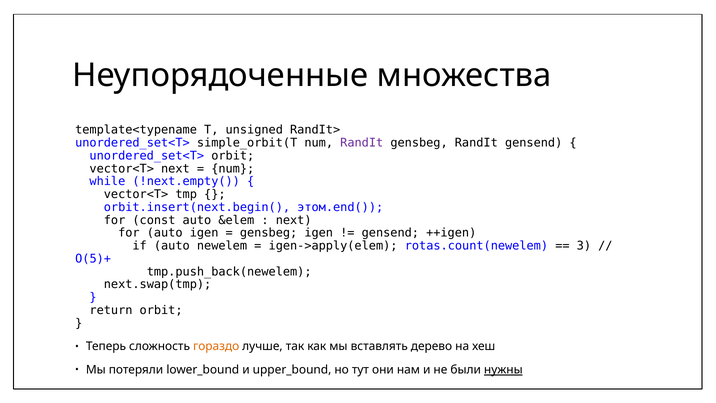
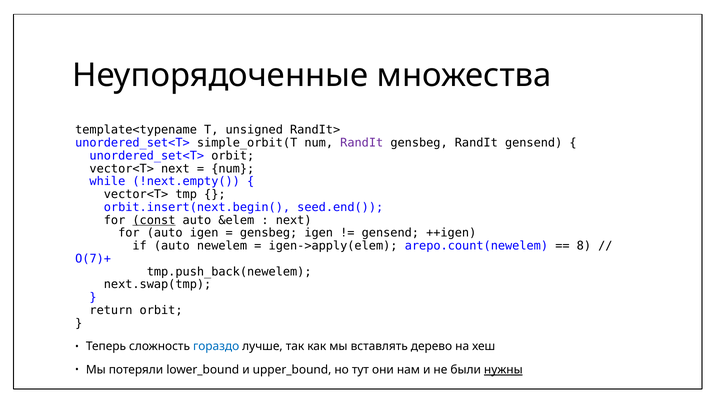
этом.end(: этом.end( -> seed.end(
const underline: none -> present
rotas.count(newelem: rotas.count(newelem -> arepo.count(newelem
3: 3 -> 8
O(5)+: O(5)+ -> O(7)+
гораздо colour: orange -> blue
